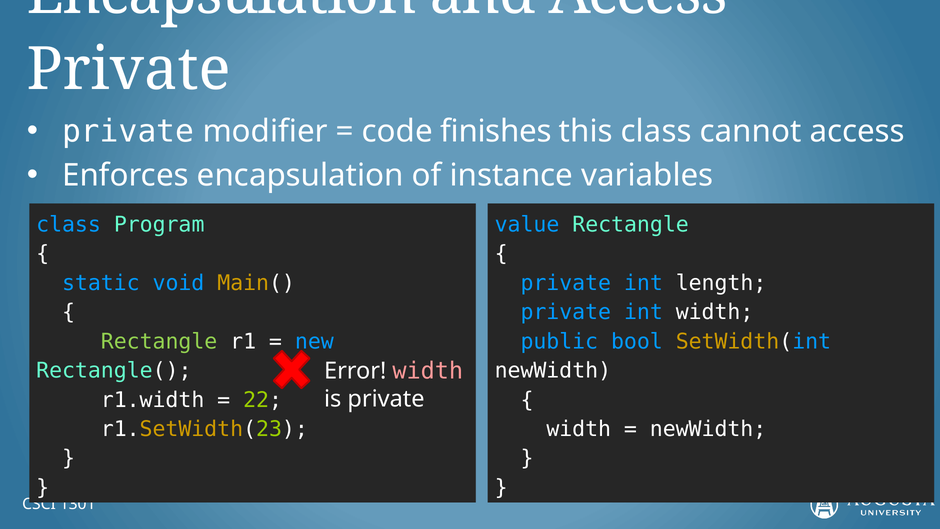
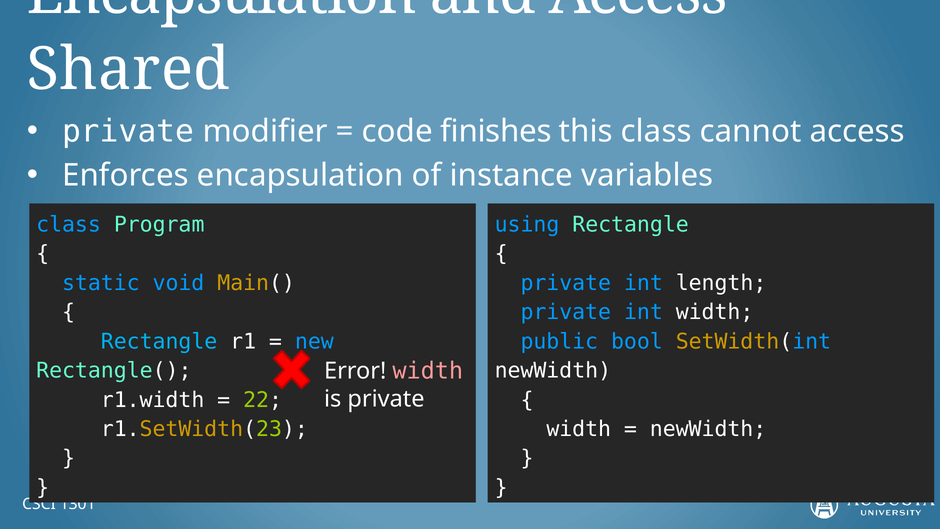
Private at (129, 69): Private -> Shared
value: value -> using
Rectangle at (159, 341) colour: light green -> light blue
